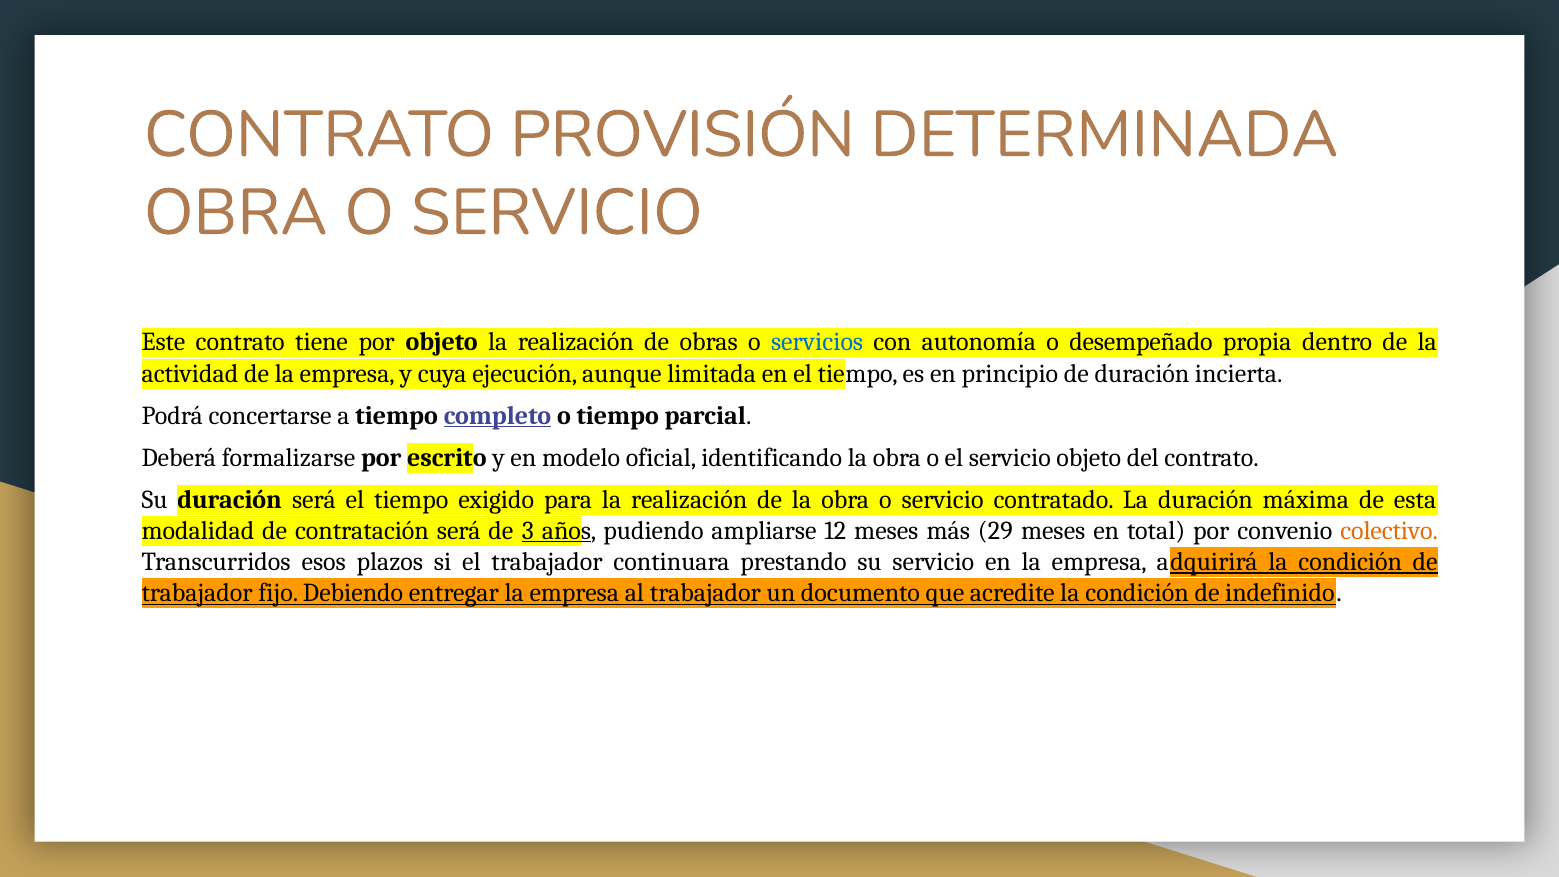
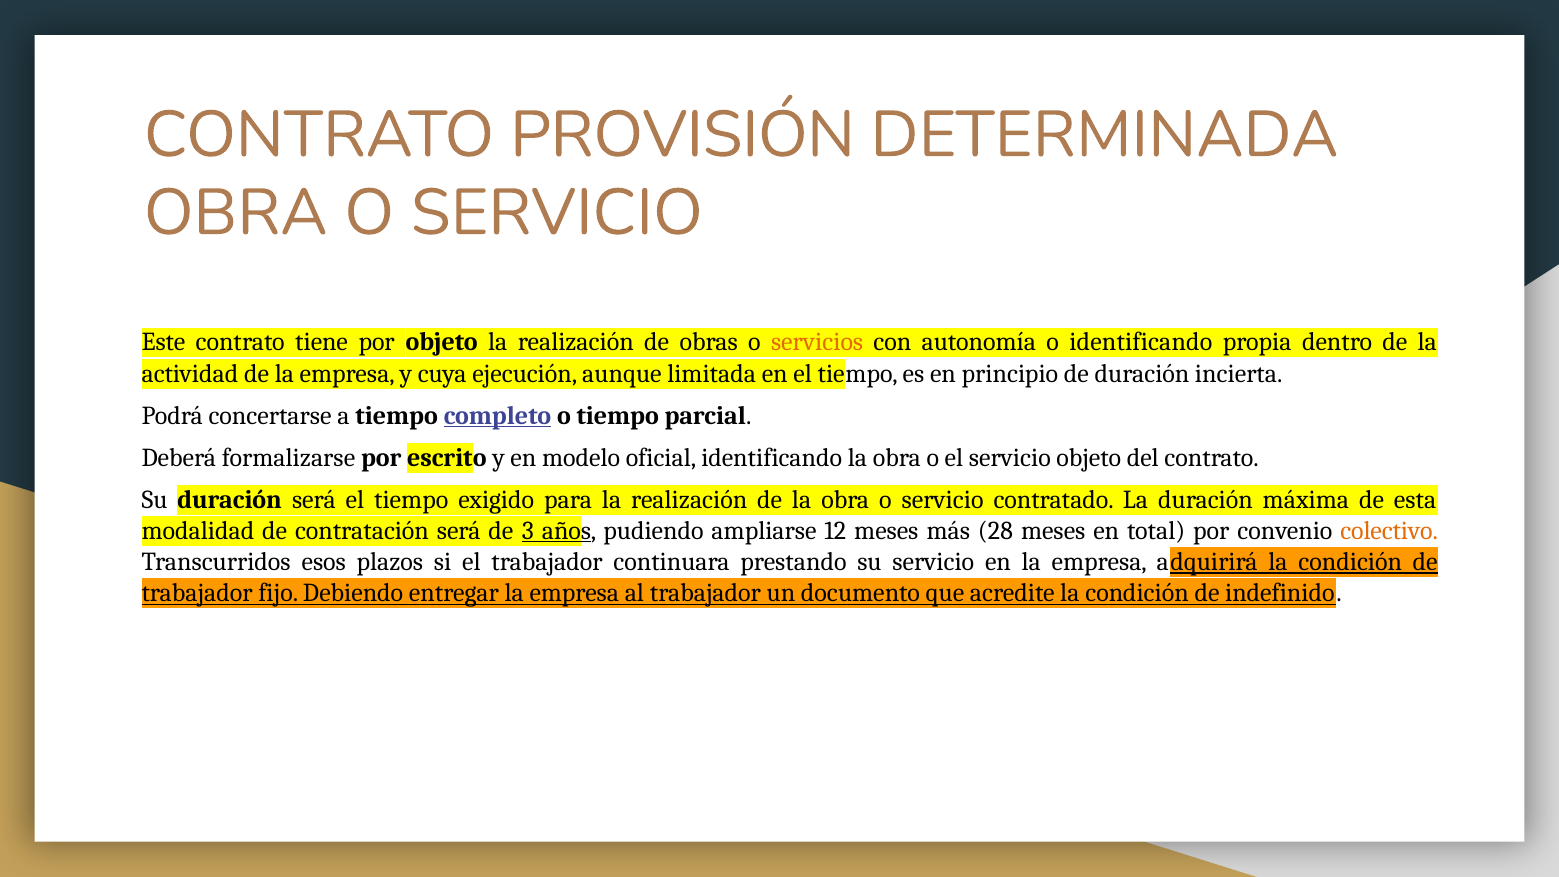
servicios colour: blue -> orange
o desempeñado: desempeñado -> identificando
29: 29 -> 28
